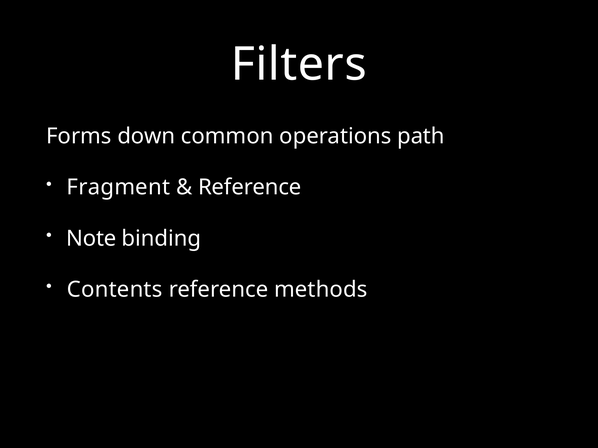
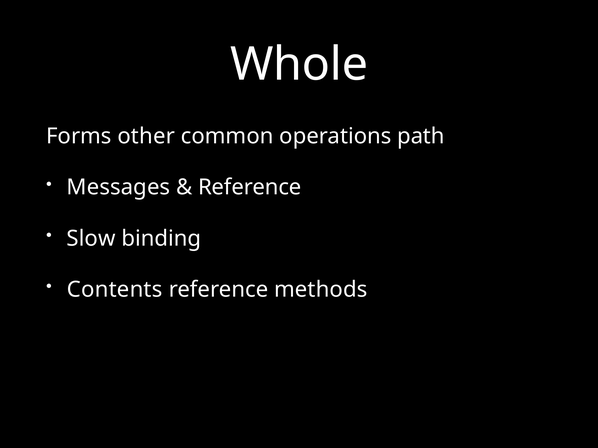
Filters: Filters -> Whole
down: down -> other
Fragment: Fragment -> Messages
Note: Note -> Slow
